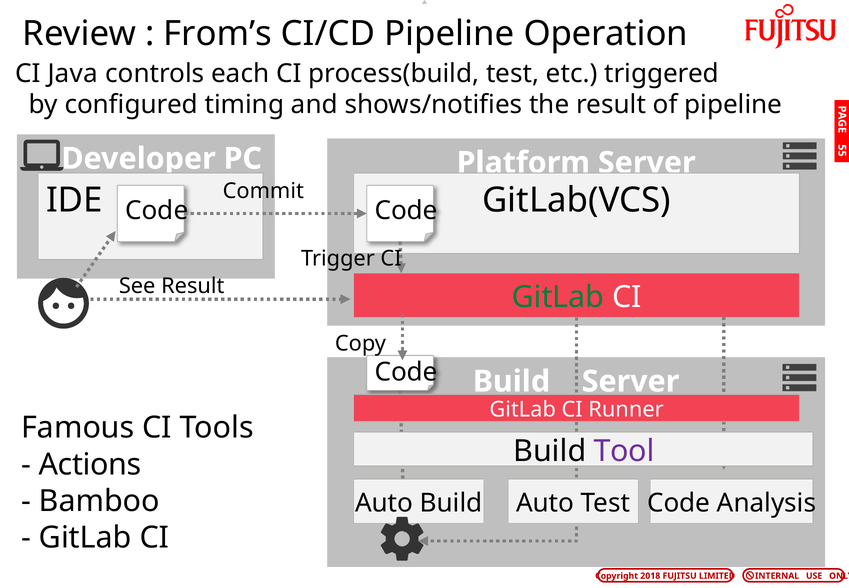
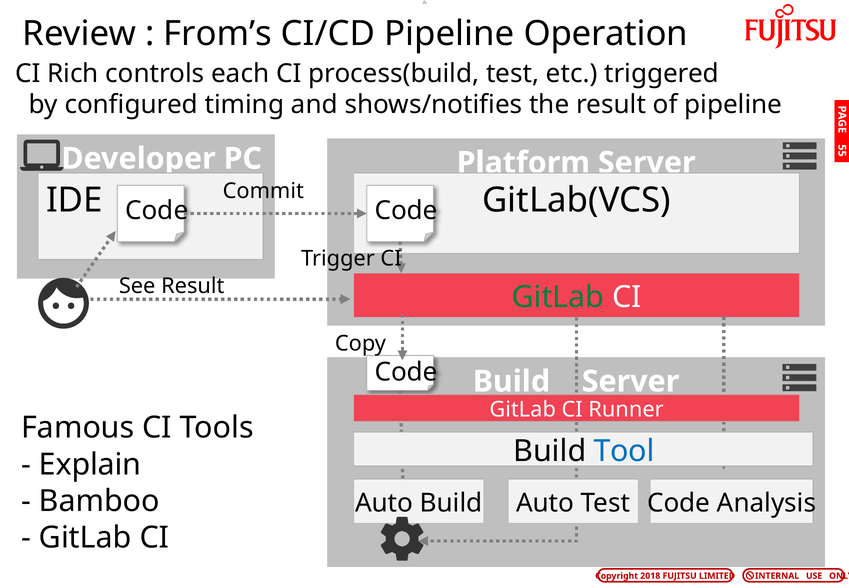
Java: Java -> Rich
Tool colour: purple -> blue
Actions: Actions -> Explain
